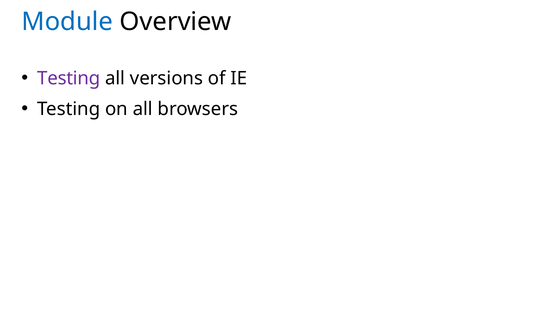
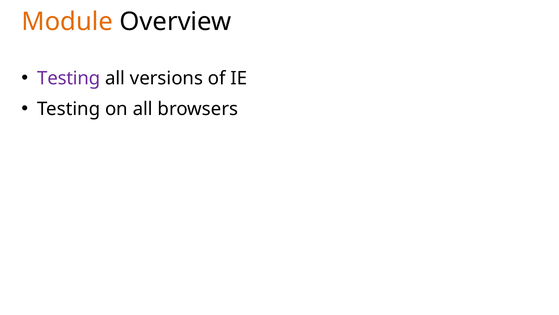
Module colour: blue -> orange
